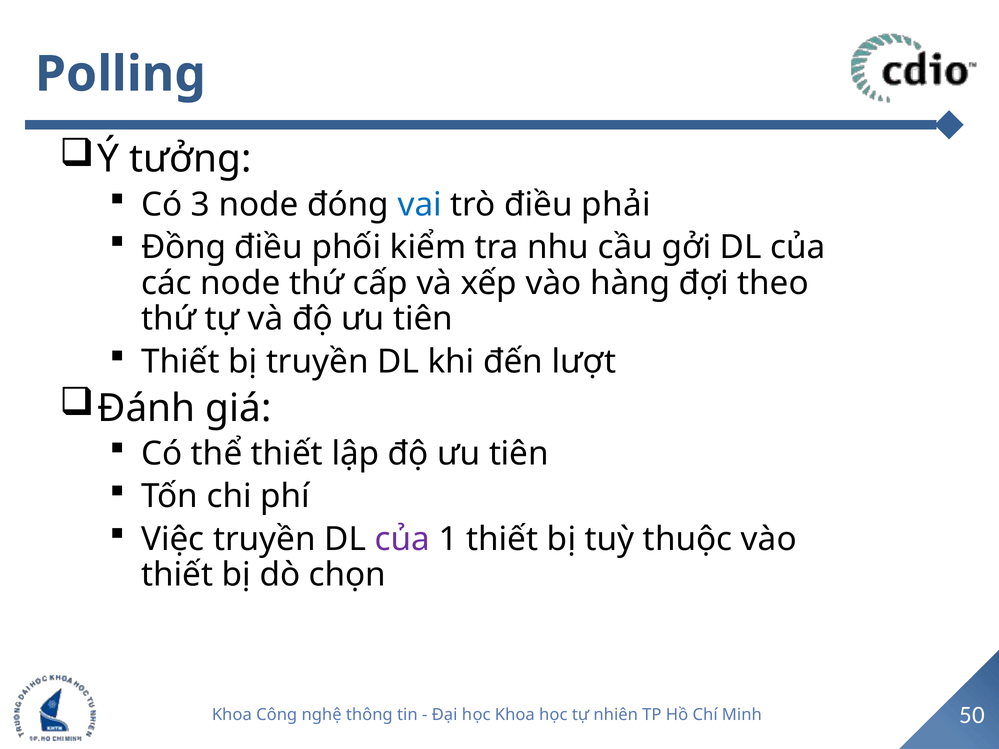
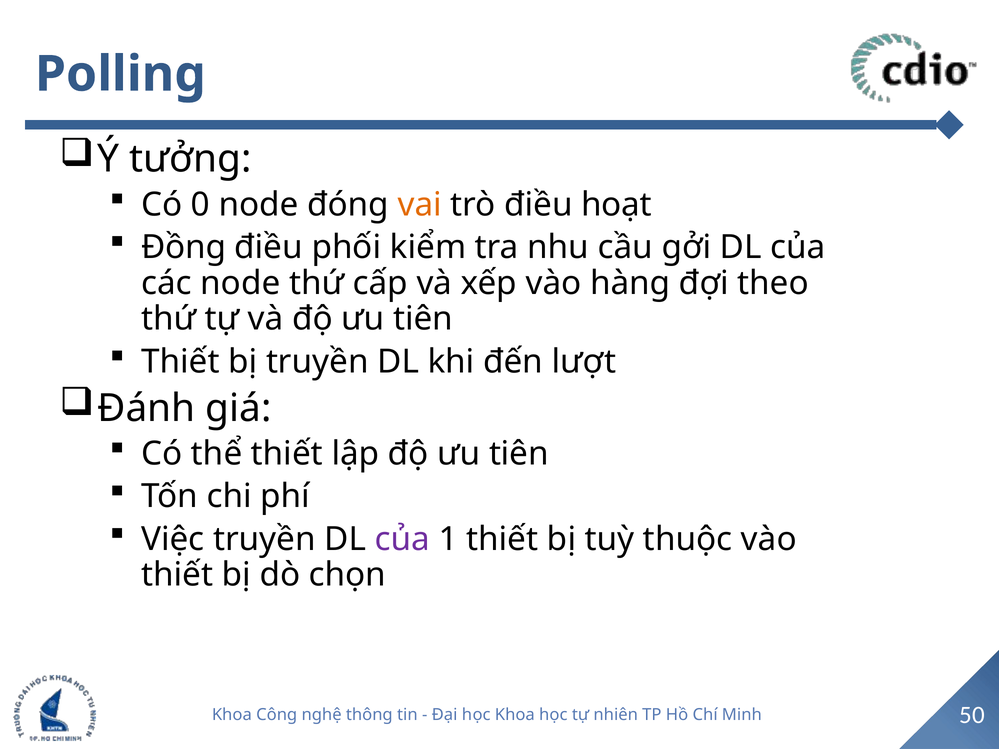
3: 3 -> 0
vai colour: blue -> orange
phải: phải -> hoạt
